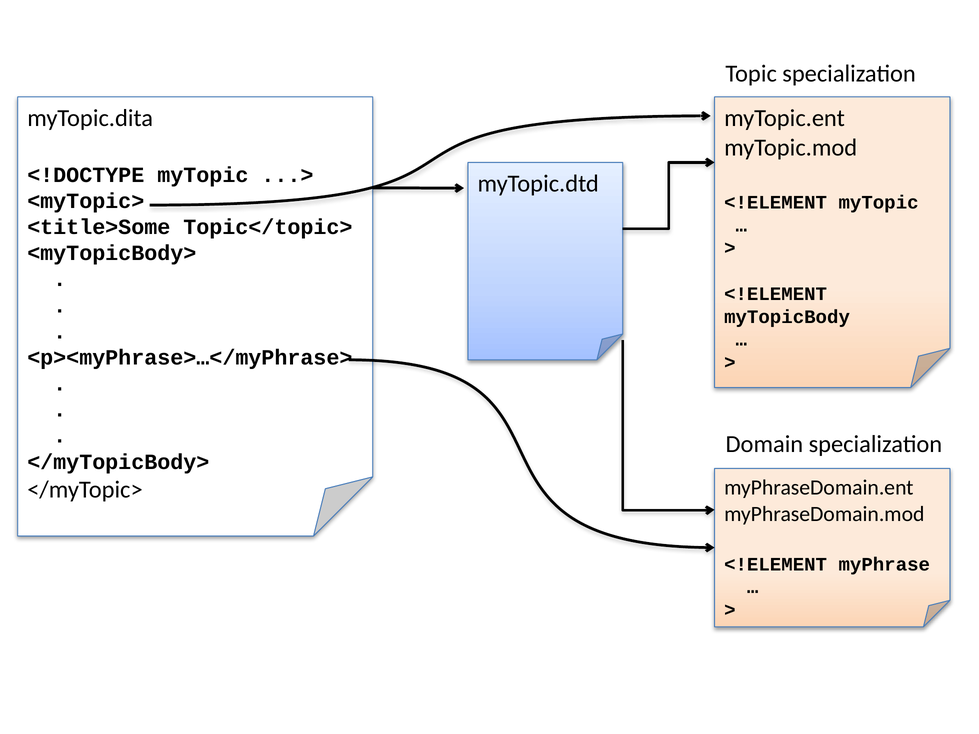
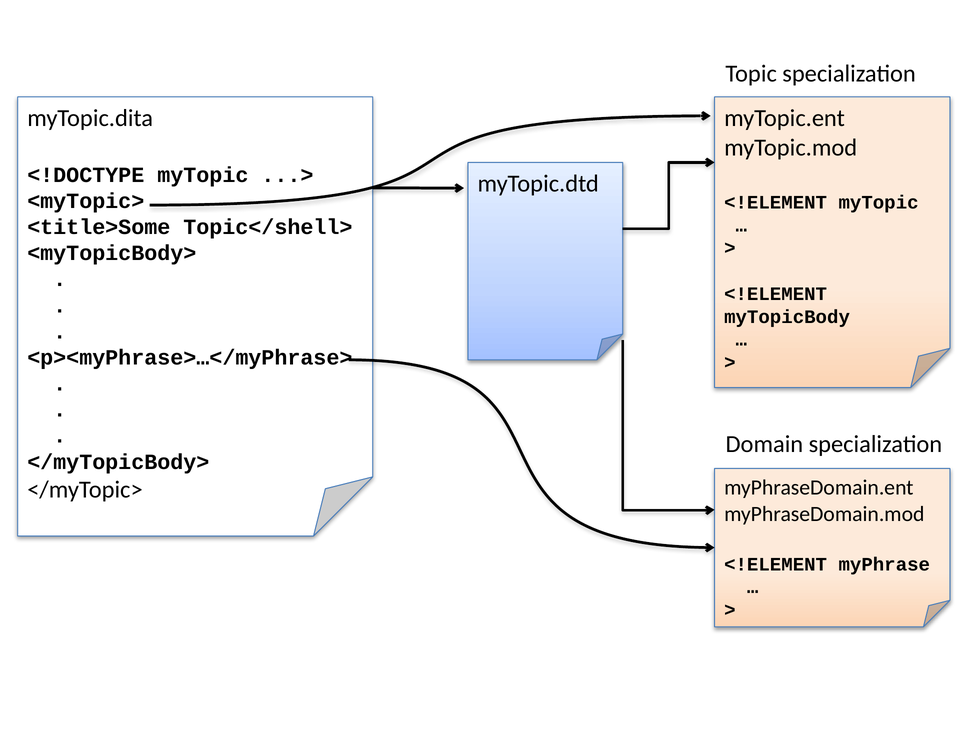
Topic</topic>: Topic</topic> -> Topic</shell>
